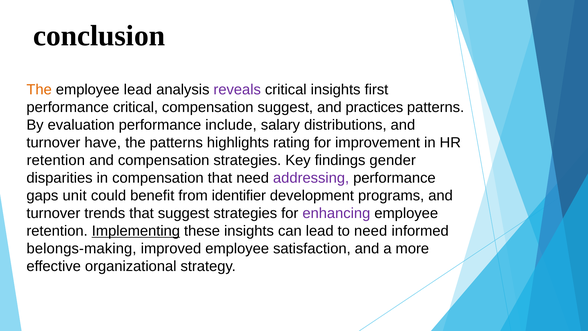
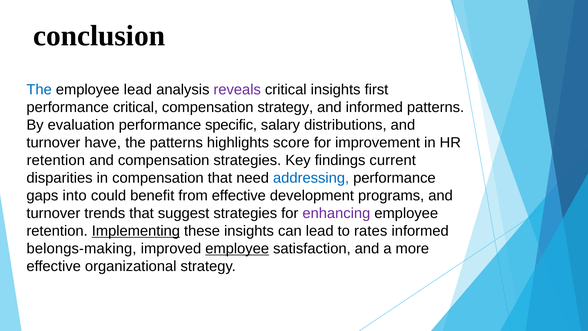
The at (39, 90) colour: orange -> blue
compensation suggest: suggest -> strategy
and practices: practices -> informed
include: include -> specific
rating: rating -> score
gender: gender -> current
addressing colour: purple -> blue
unit: unit -> into
from identifier: identifier -> effective
to need: need -> rates
employee at (237, 248) underline: none -> present
